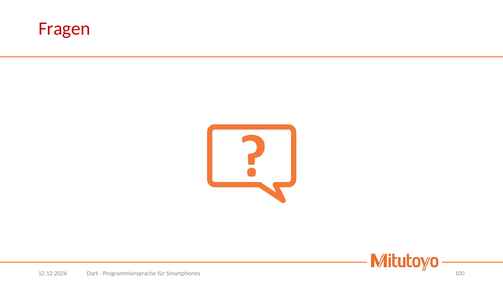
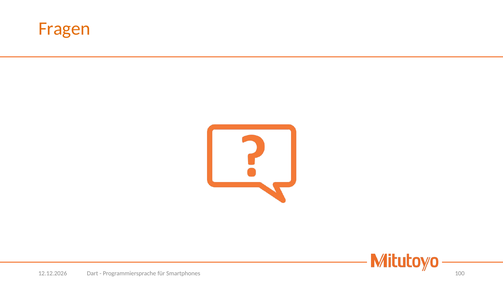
Fragen colour: red -> orange
